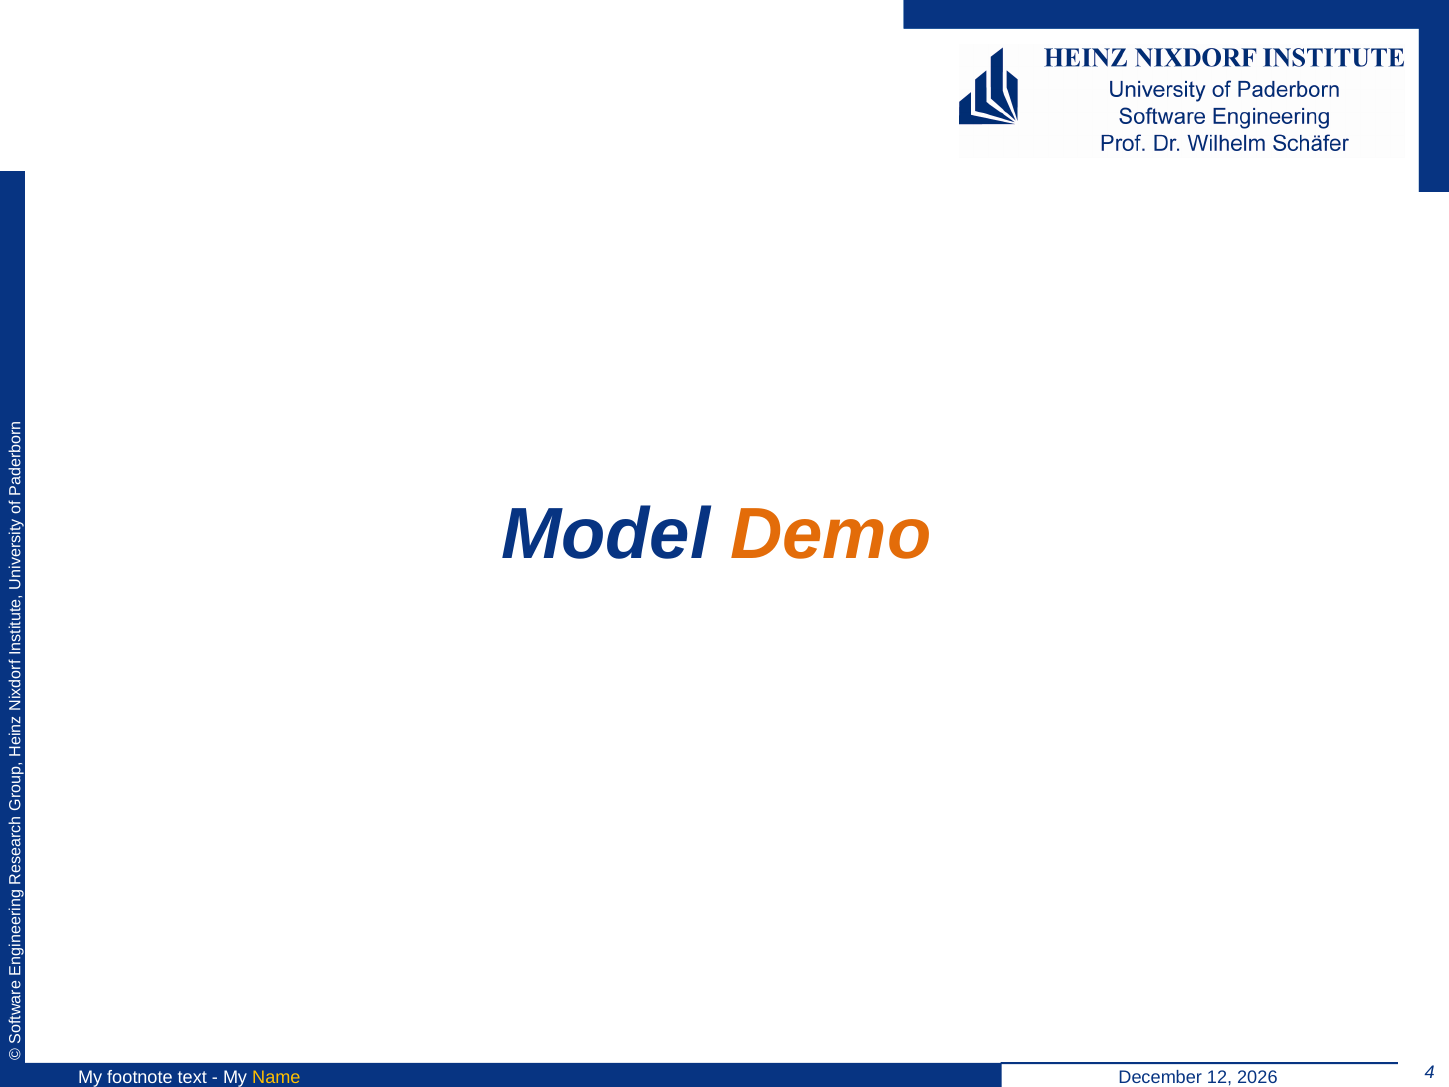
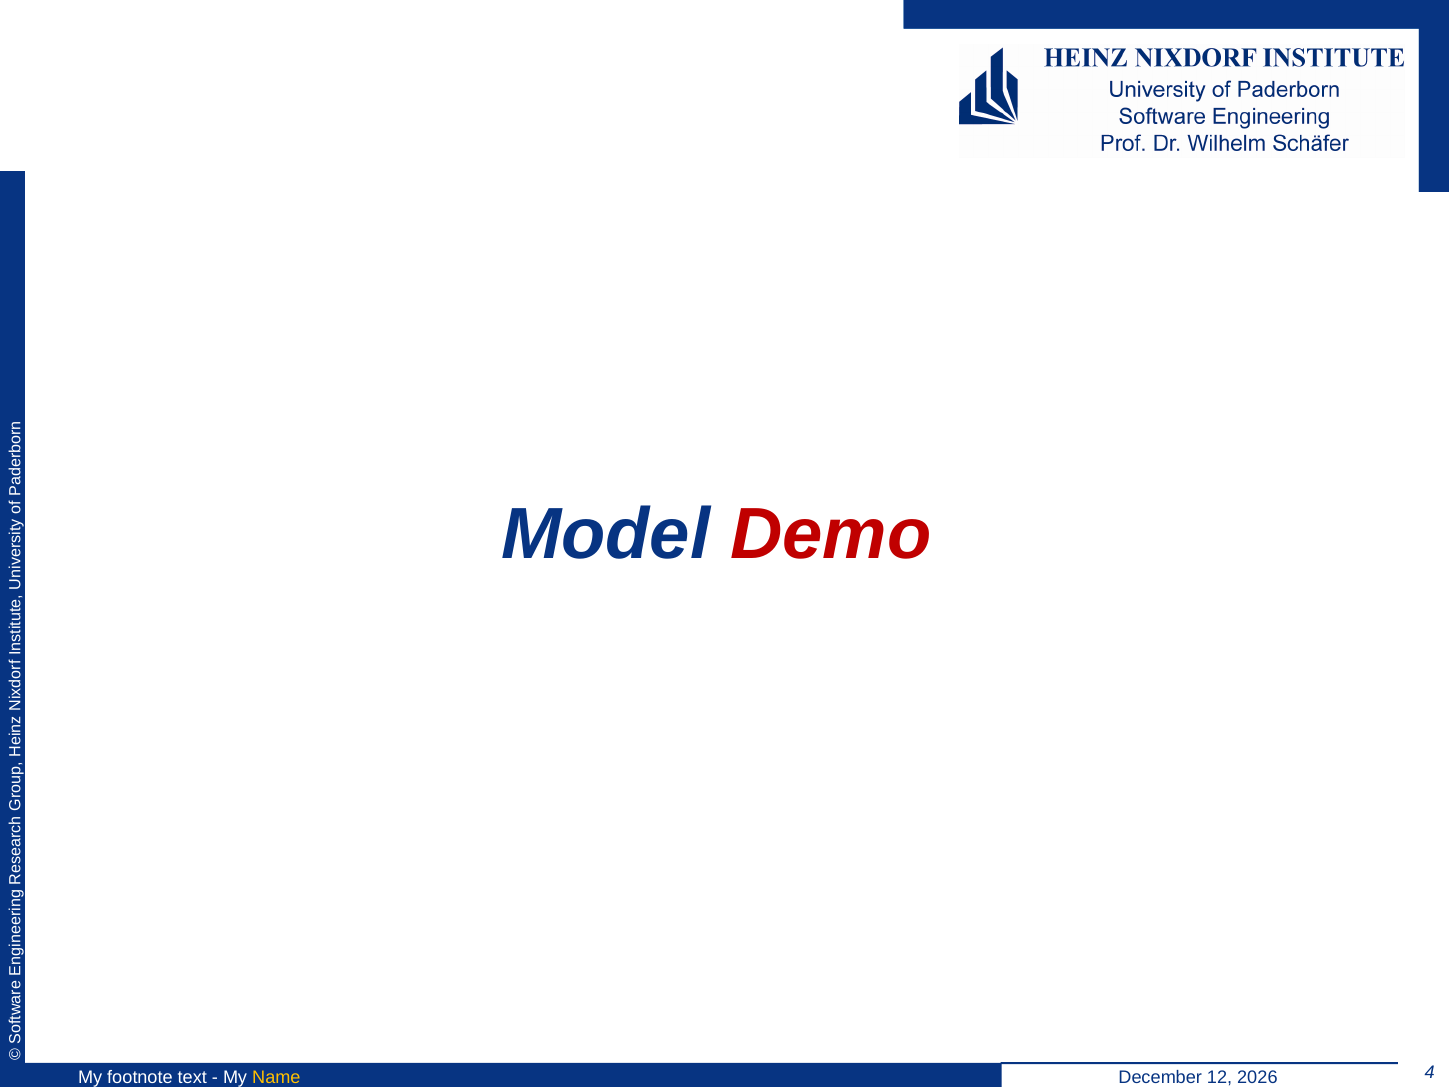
Demo colour: orange -> red
